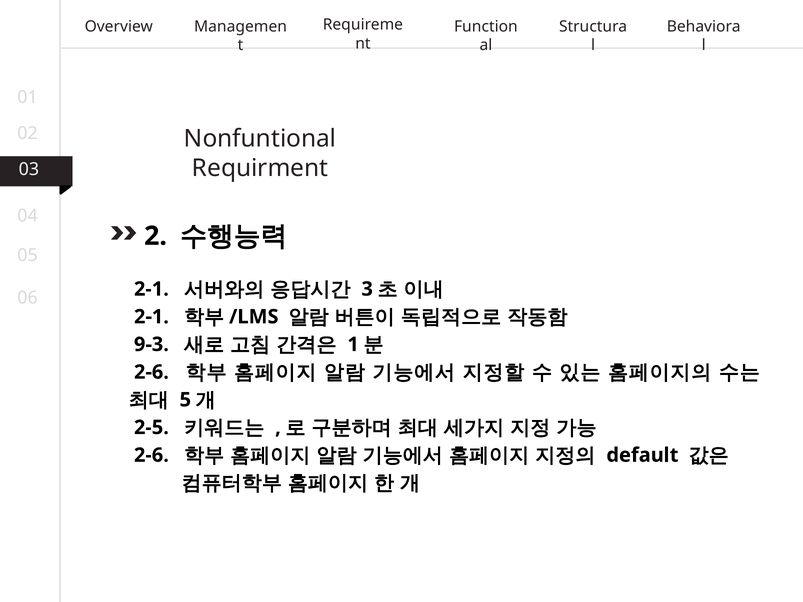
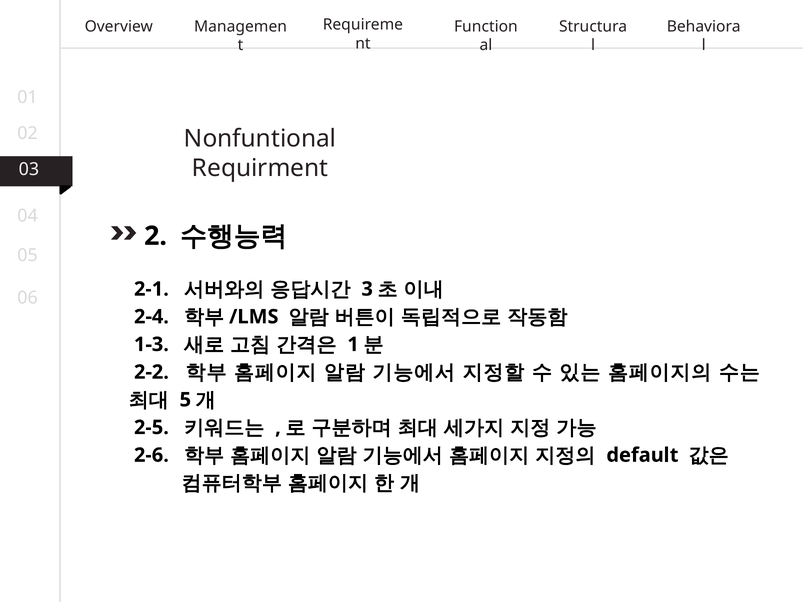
2-1 at (151, 317): 2-1 -> 2-4
9-3: 9-3 -> 1-3
2-6 at (151, 372): 2-6 -> 2-2
